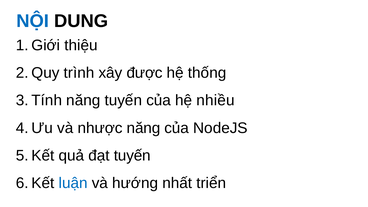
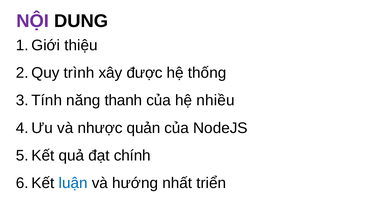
NỘI colour: blue -> purple
năng tuyến: tuyến -> thanh
nhược năng: năng -> quản
đạt tuyến: tuyến -> chính
